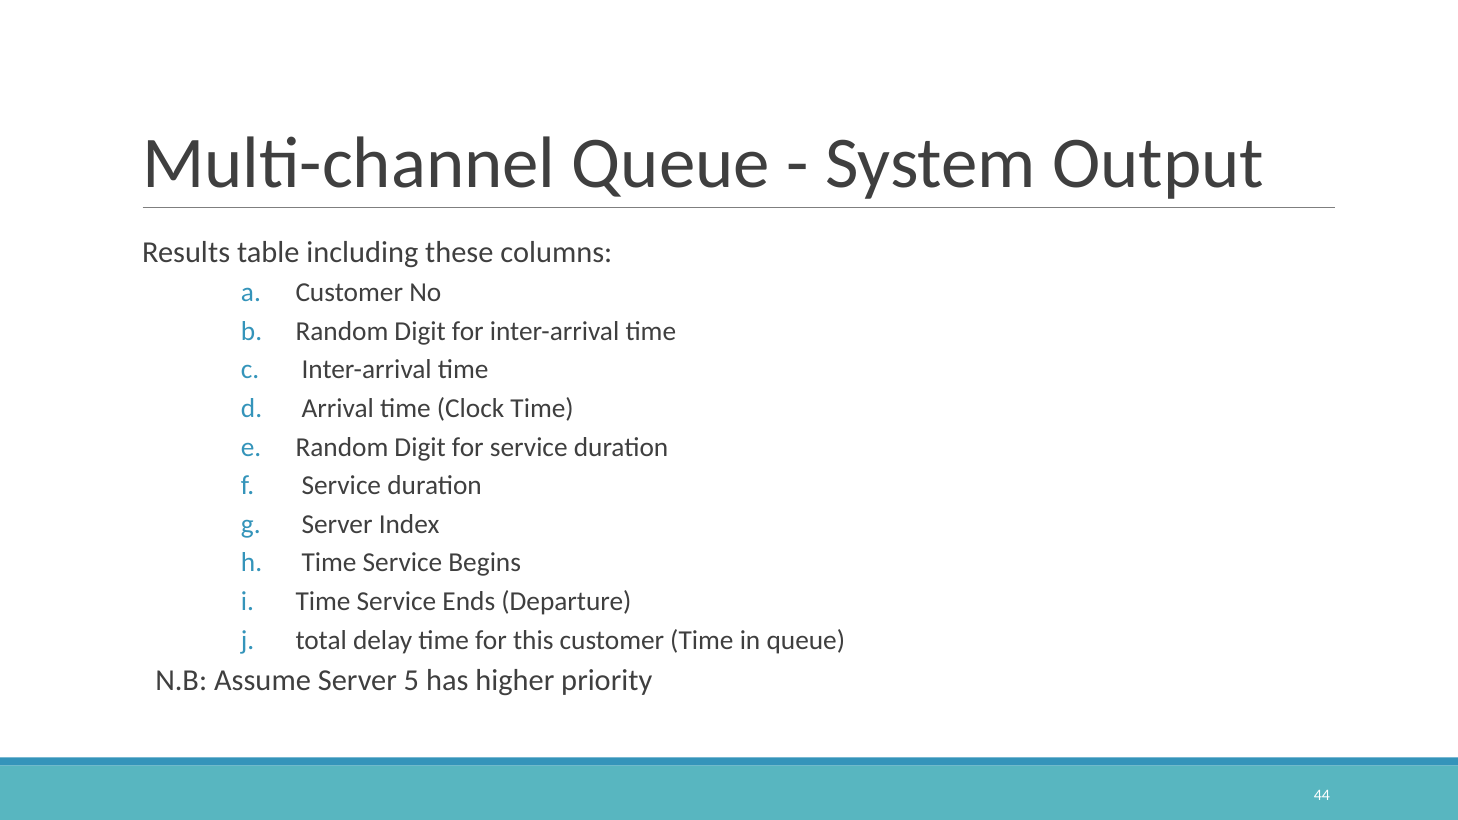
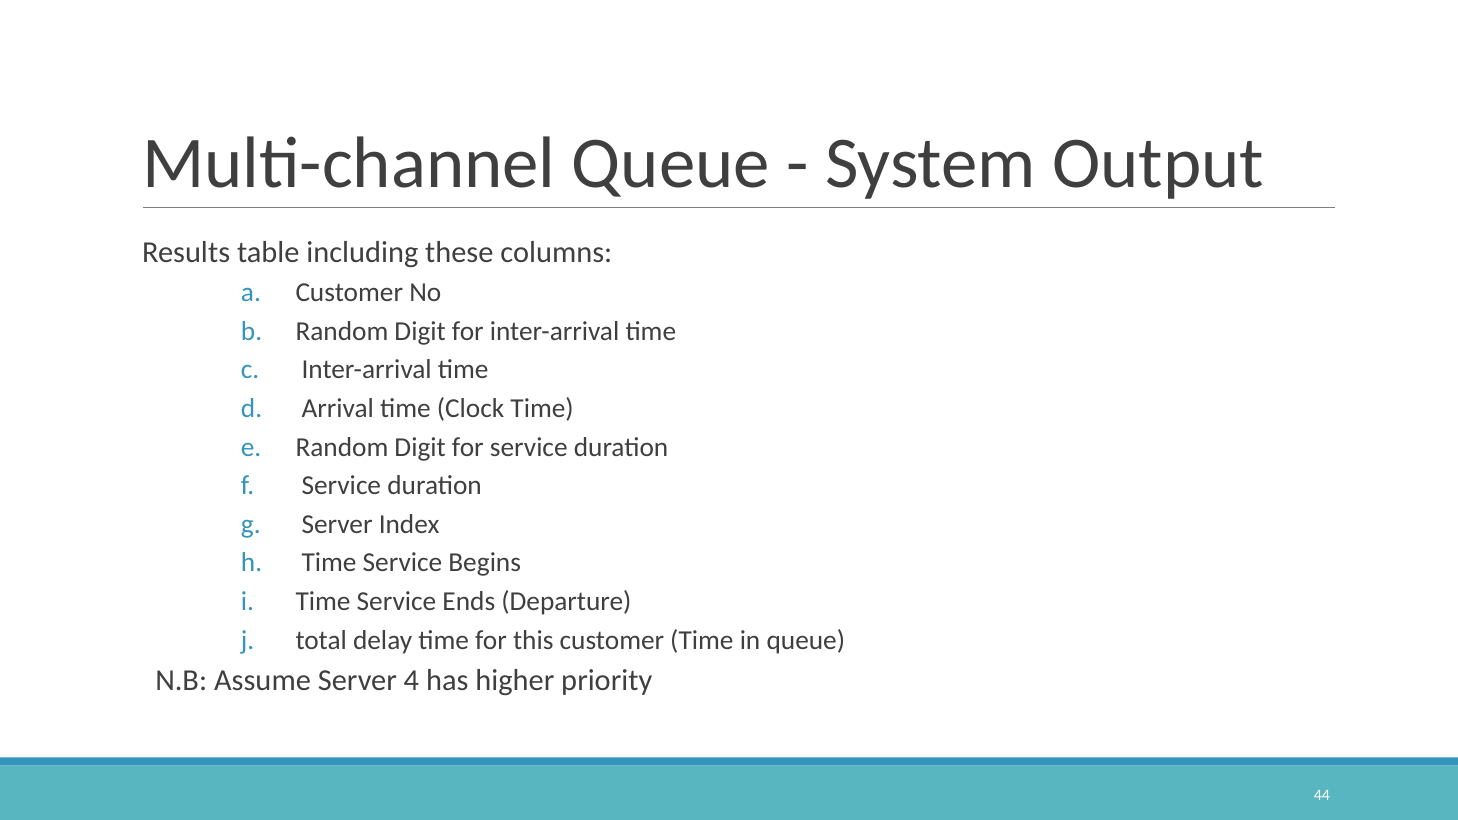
5: 5 -> 4
